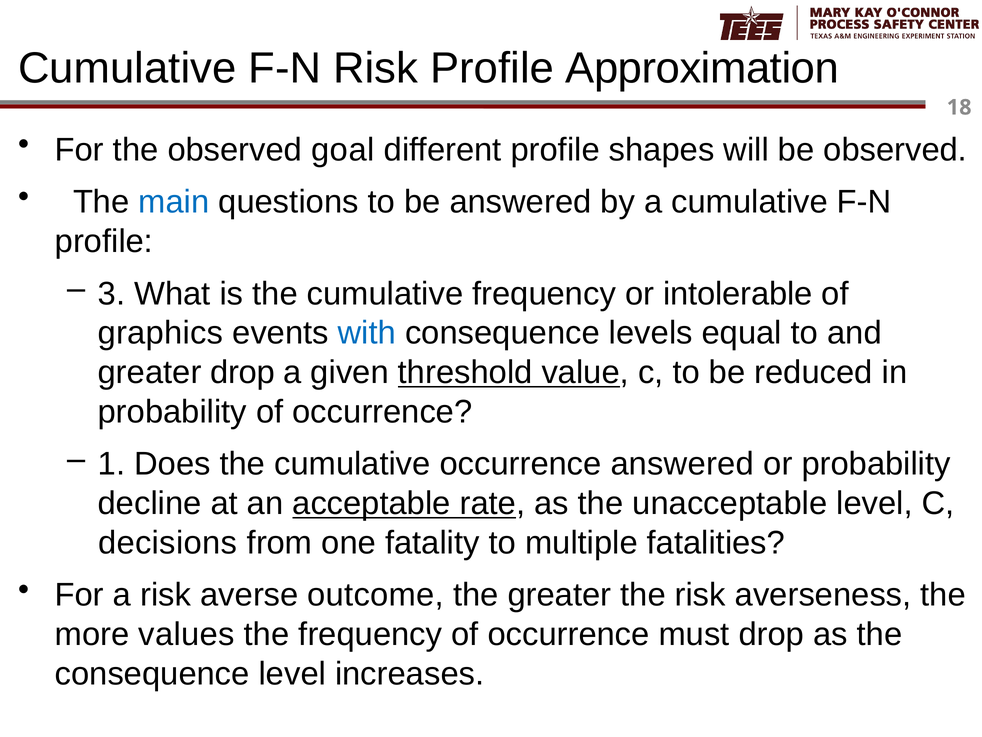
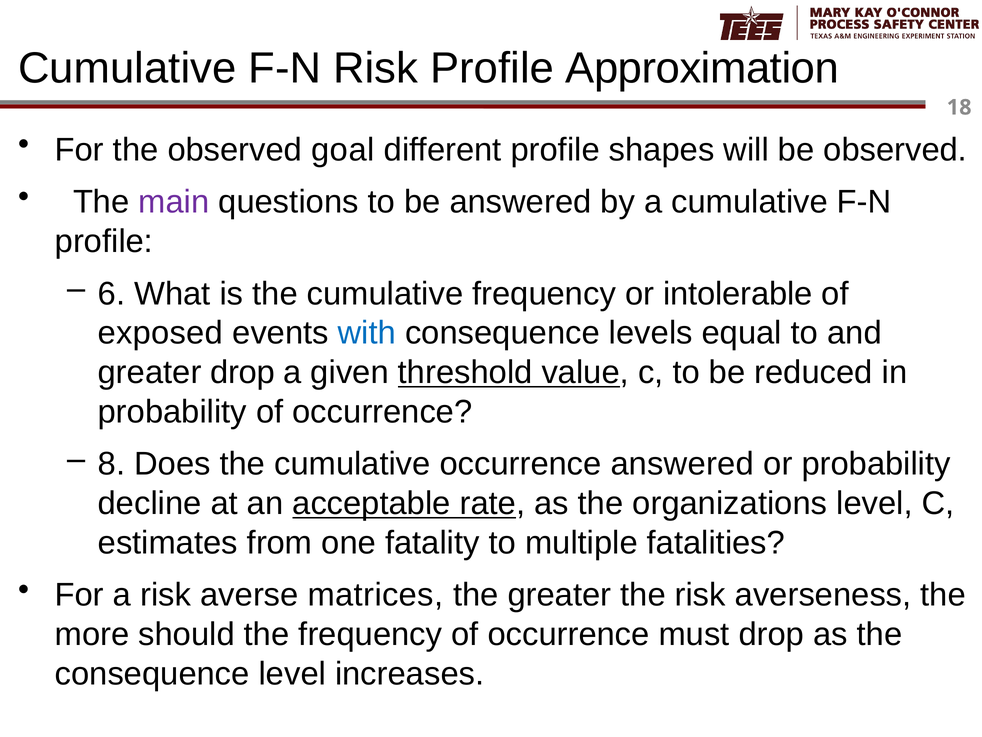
main colour: blue -> purple
3: 3 -> 6
graphics: graphics -> exposed
1: 1 -> 8
unacceptable: unacceptable -> organizations
decisions: decisions -> estimates
outcome: outcome -> matrices
values: values -> should
